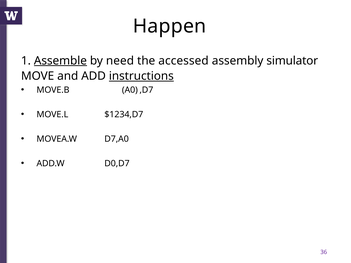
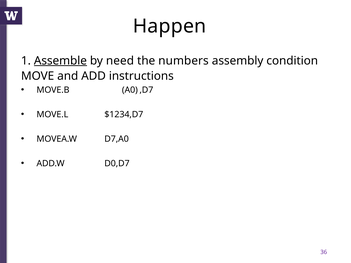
accessed: accessed -> numbers
simulator: simulator -> condition
instructions underline: present -> none
